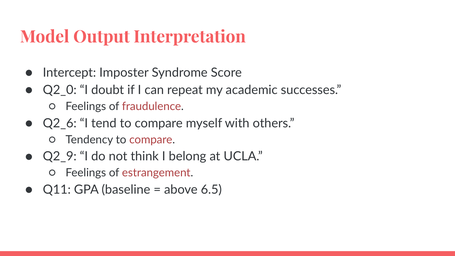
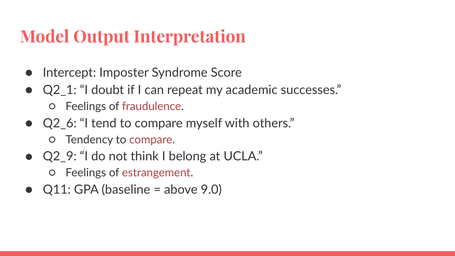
Q2_0: Q2_0 -> Q2_1
6.5: 6.5 -> 9.0
